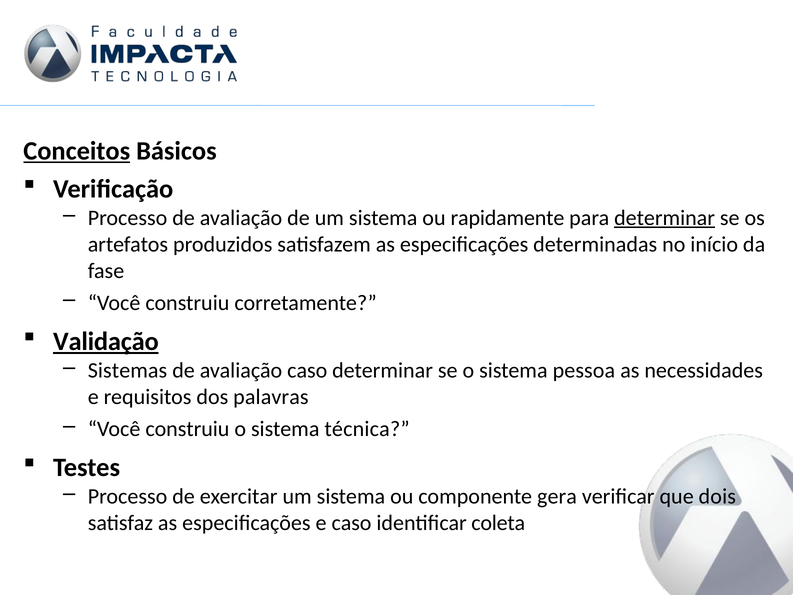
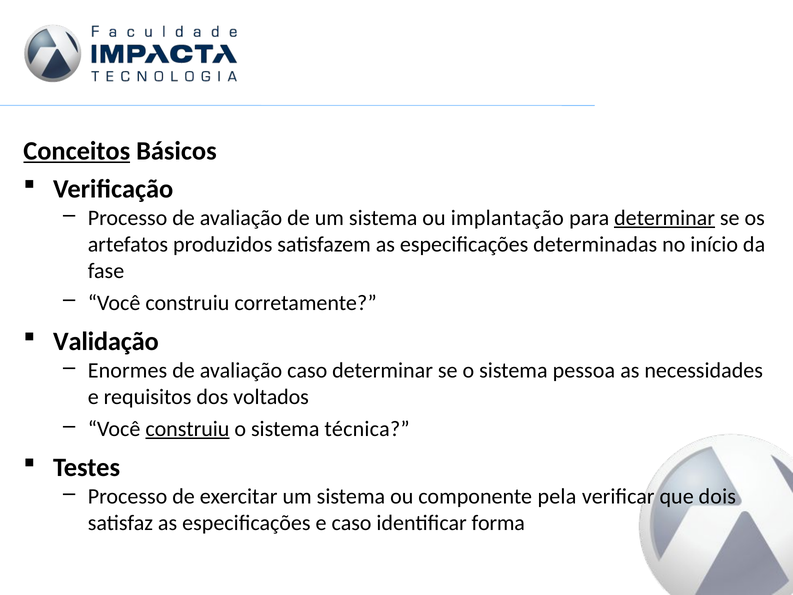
rapidamente: rapidamente -> implantação
Validação underline: present -> none
Sistemas: Sistemas -> Enormes
palavras: palavras -> voltados
construiu at (187, 429) underline: none -> present
gera: gera -> pela
coleta: coleta -> forma
